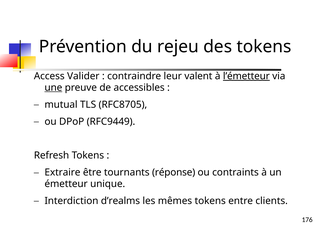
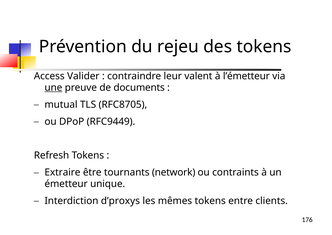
l’émetteur underline: present -> none
accessibles: accessibles -> documents
réponse: réponse -> network
d’realms: d’realms -> d’proxys
